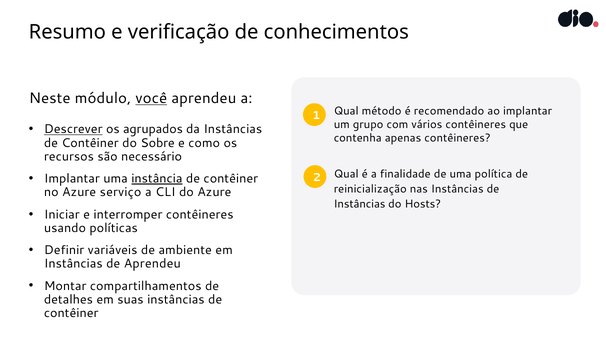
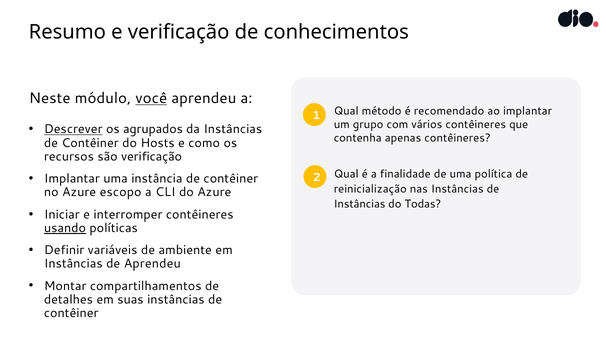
Sobre: Sobre -> Hosts
são necessário: necessário -> verificação
instância underline: present -> none
serviço: serviço -> escopo
Hosts: Hosts -> Todas
usando underline: none -> present
